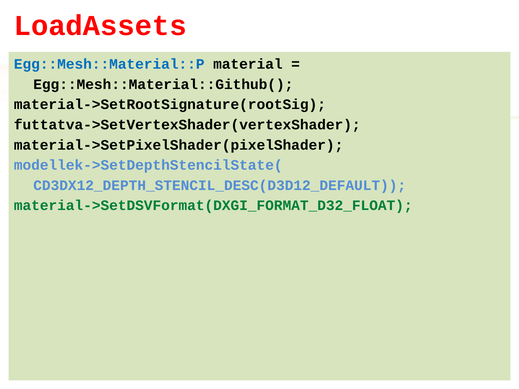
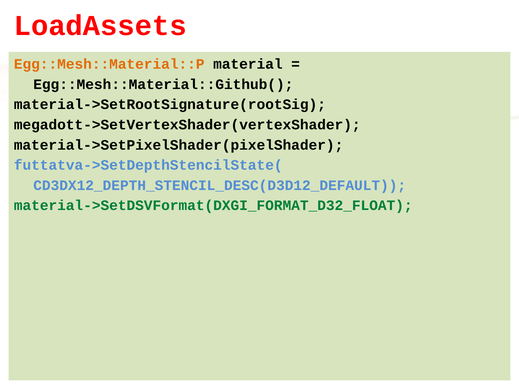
Egg::Mesh::Material::P colour: blue -> orange
futtatva->SetVertexShader(vertexShader: futtatva->SetVertexShader(vertexShader -> megadott->SetVertexShader(vertexShader
modellek->SetDepthStencilState(: modellek->SetDepthStencilState( -> futtatva->SetDepthStencilState(
